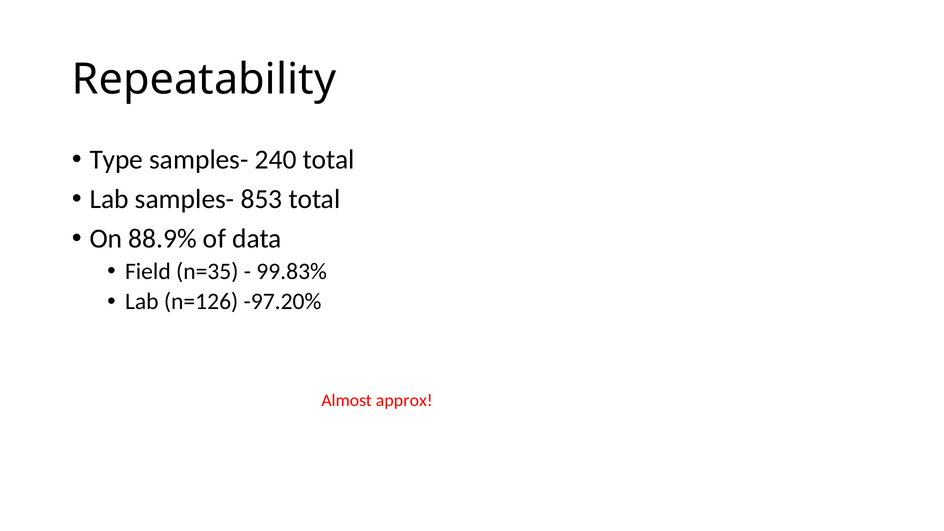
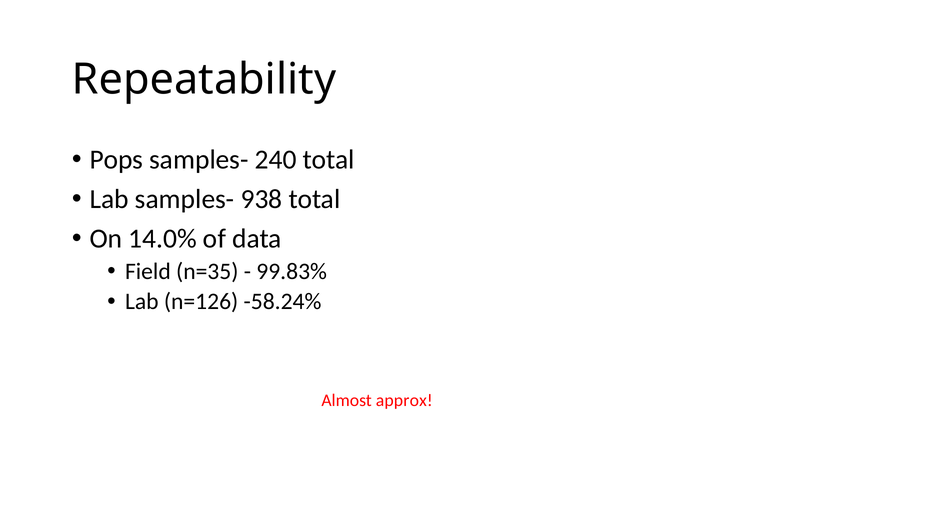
Type: Type -> Pops
853: 853 -> 938
88.9%: 88.9% -> 14.0%
-97.20%: -97.20% -> -58.24%
